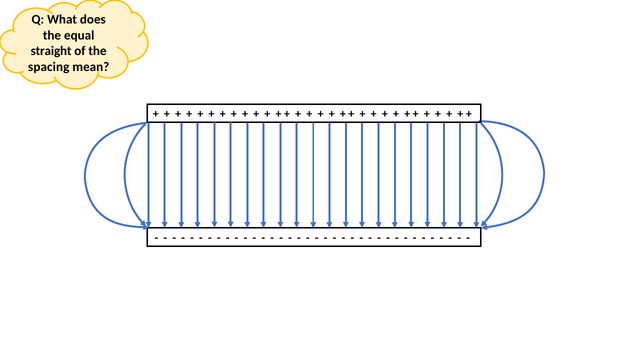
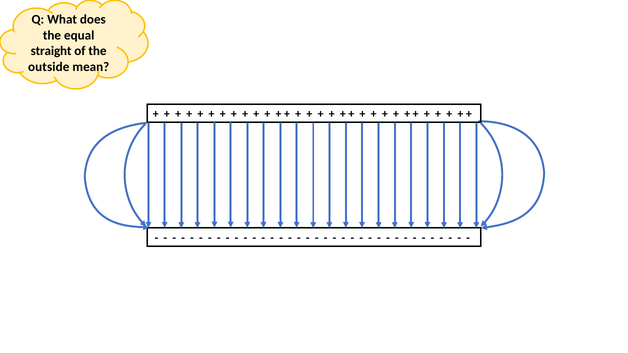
spacing: spacing -> outside
